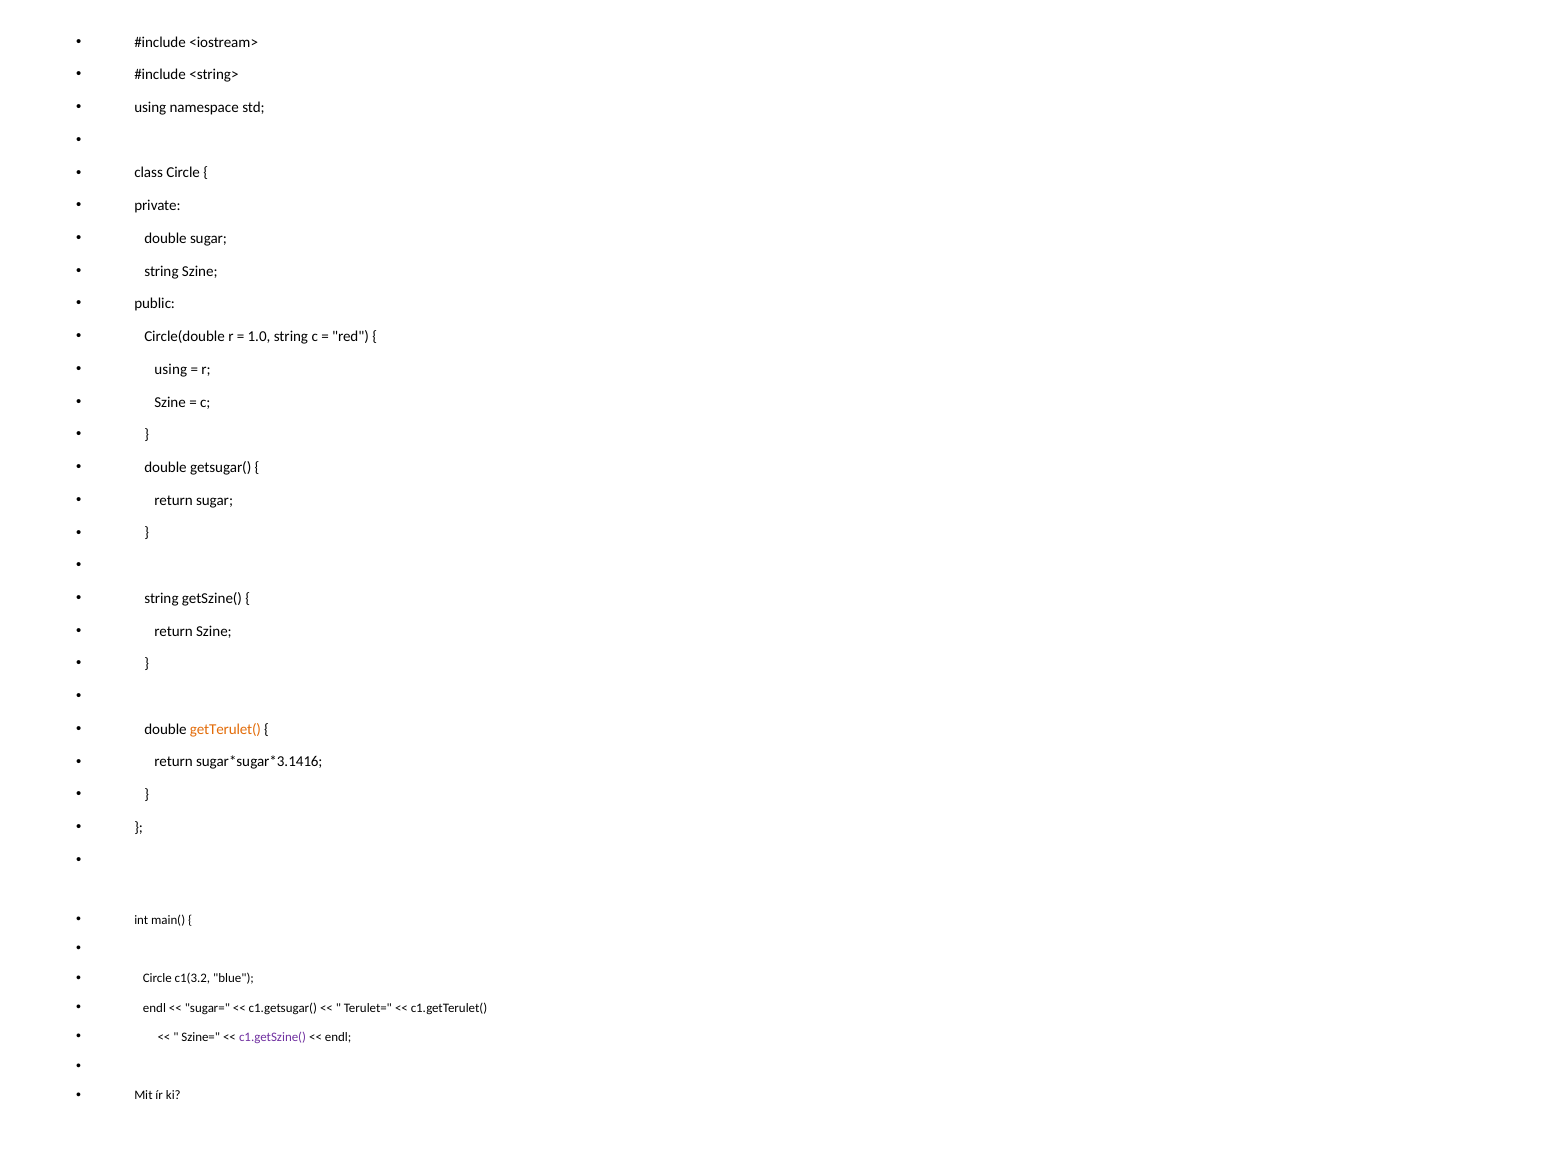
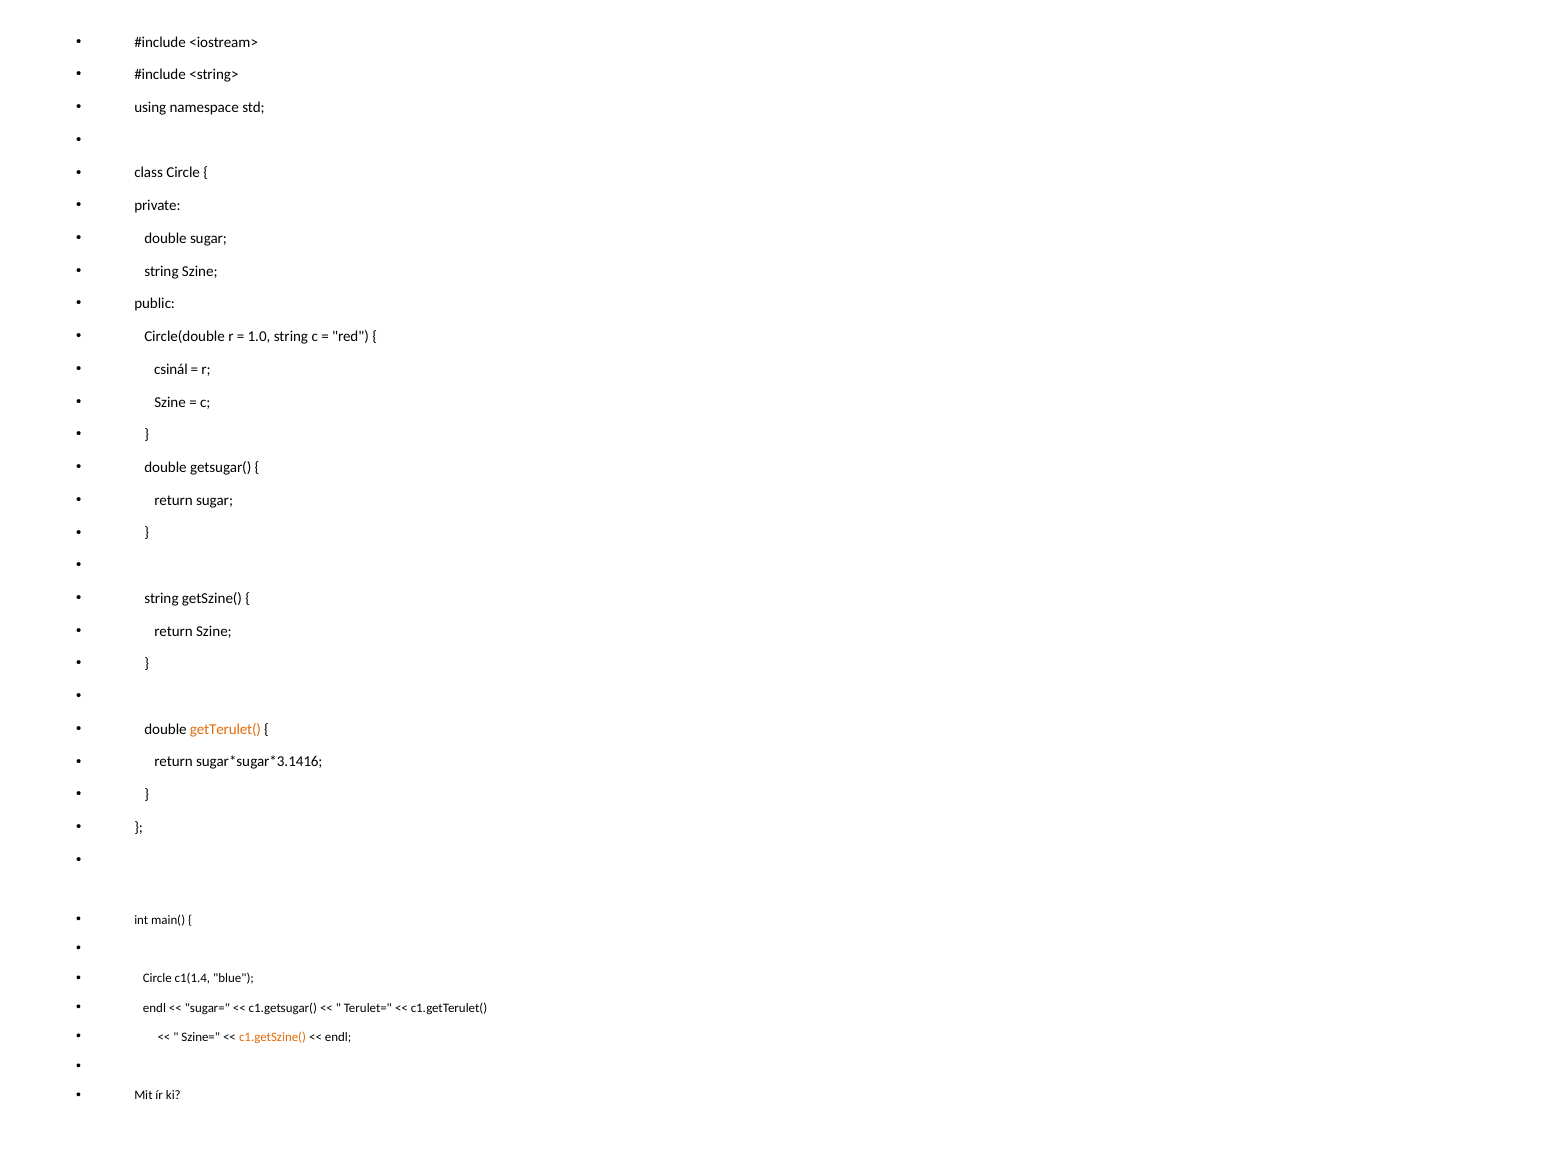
using at (171, 369): using -> csinál
c1(3.2: c1(3.2 -> c1(1.4
c1.getSzine( colour: purple -> orange
